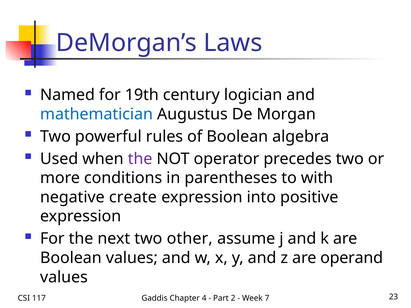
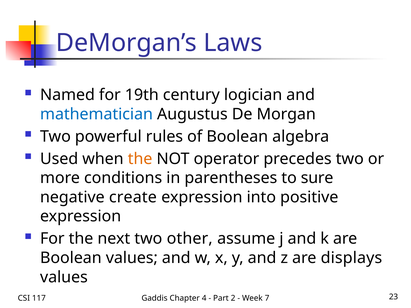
the at (140, 159) colour: purple -> orange
with: with -> sure
operand: operand -> displays
